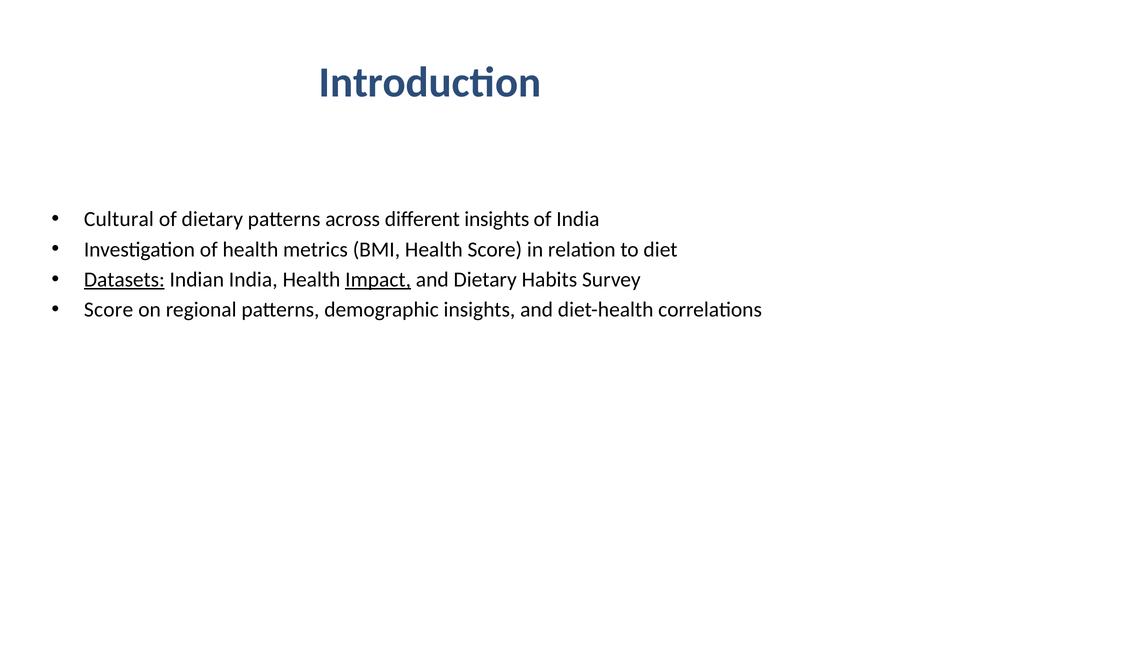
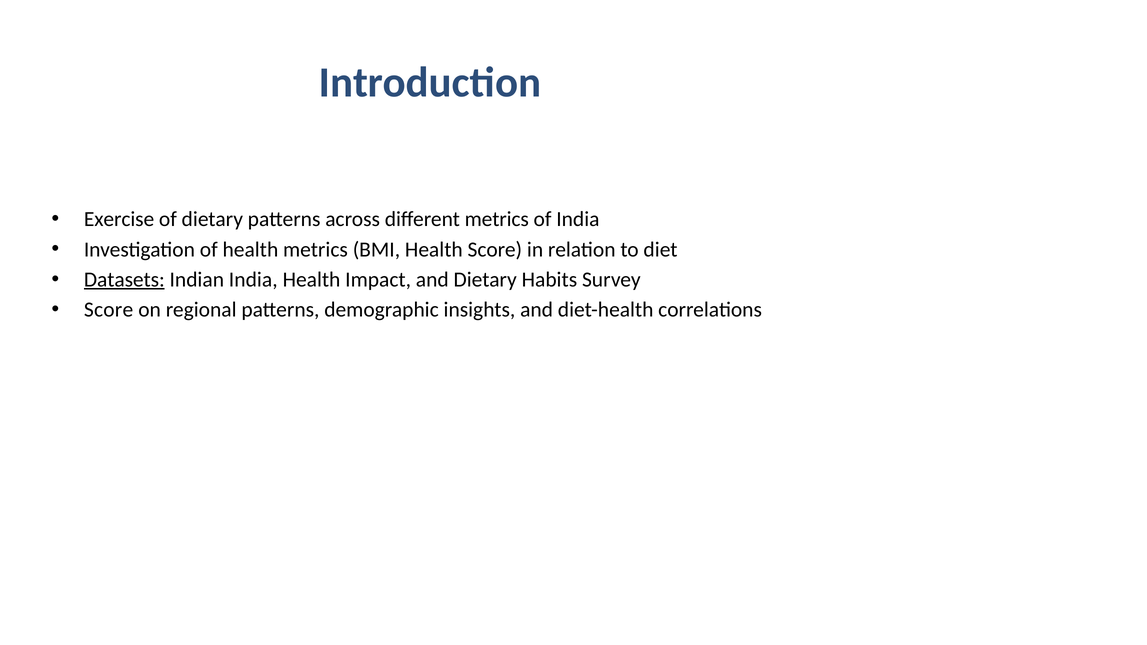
Cultural: Cultural -> Exercise
different insights: insights -> metrics
Impact underline: present -> none
